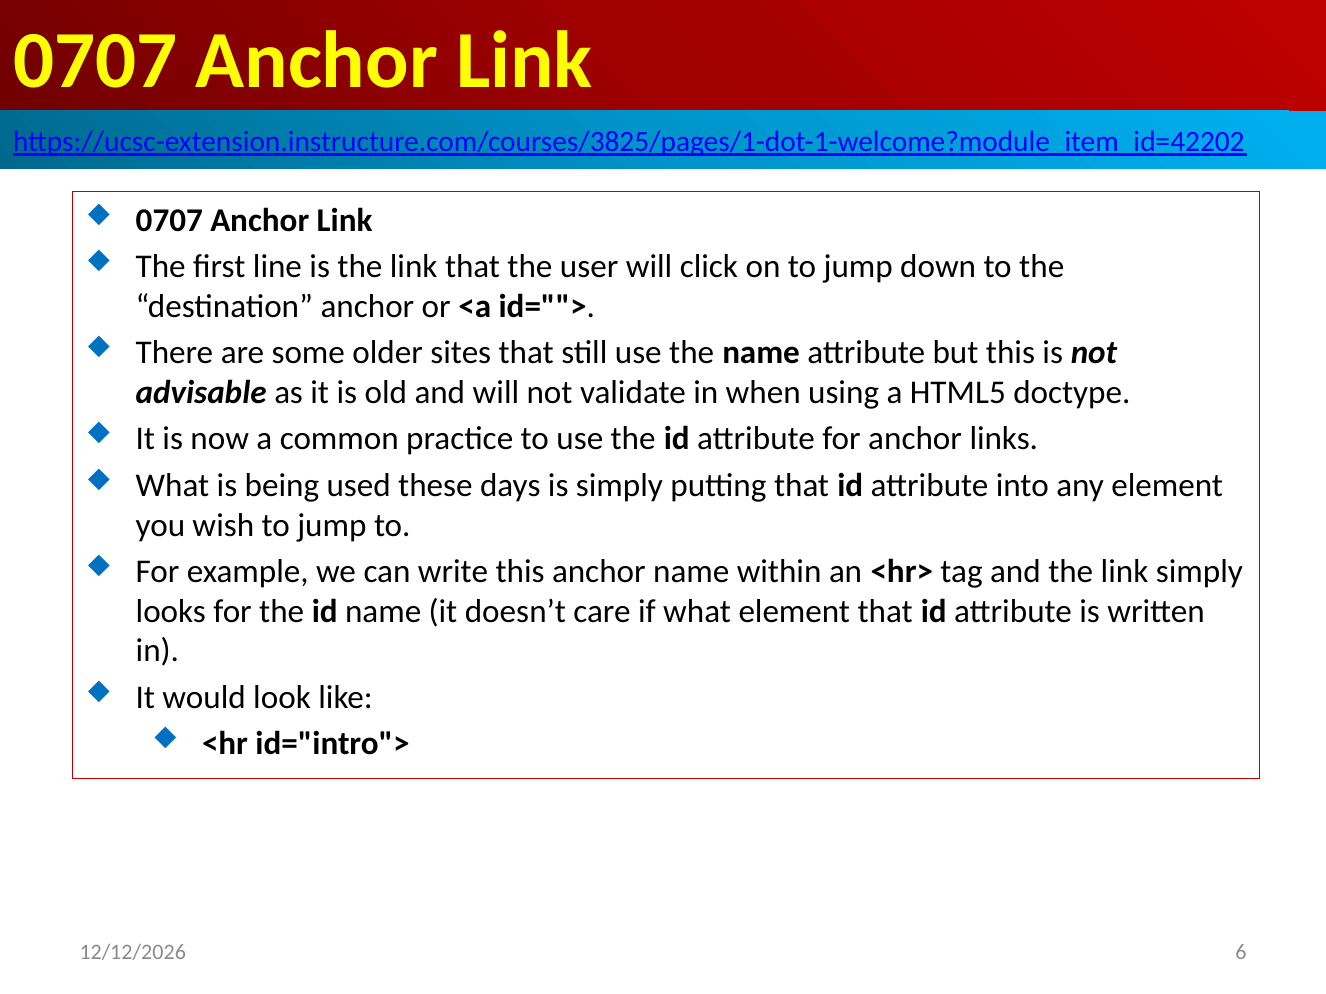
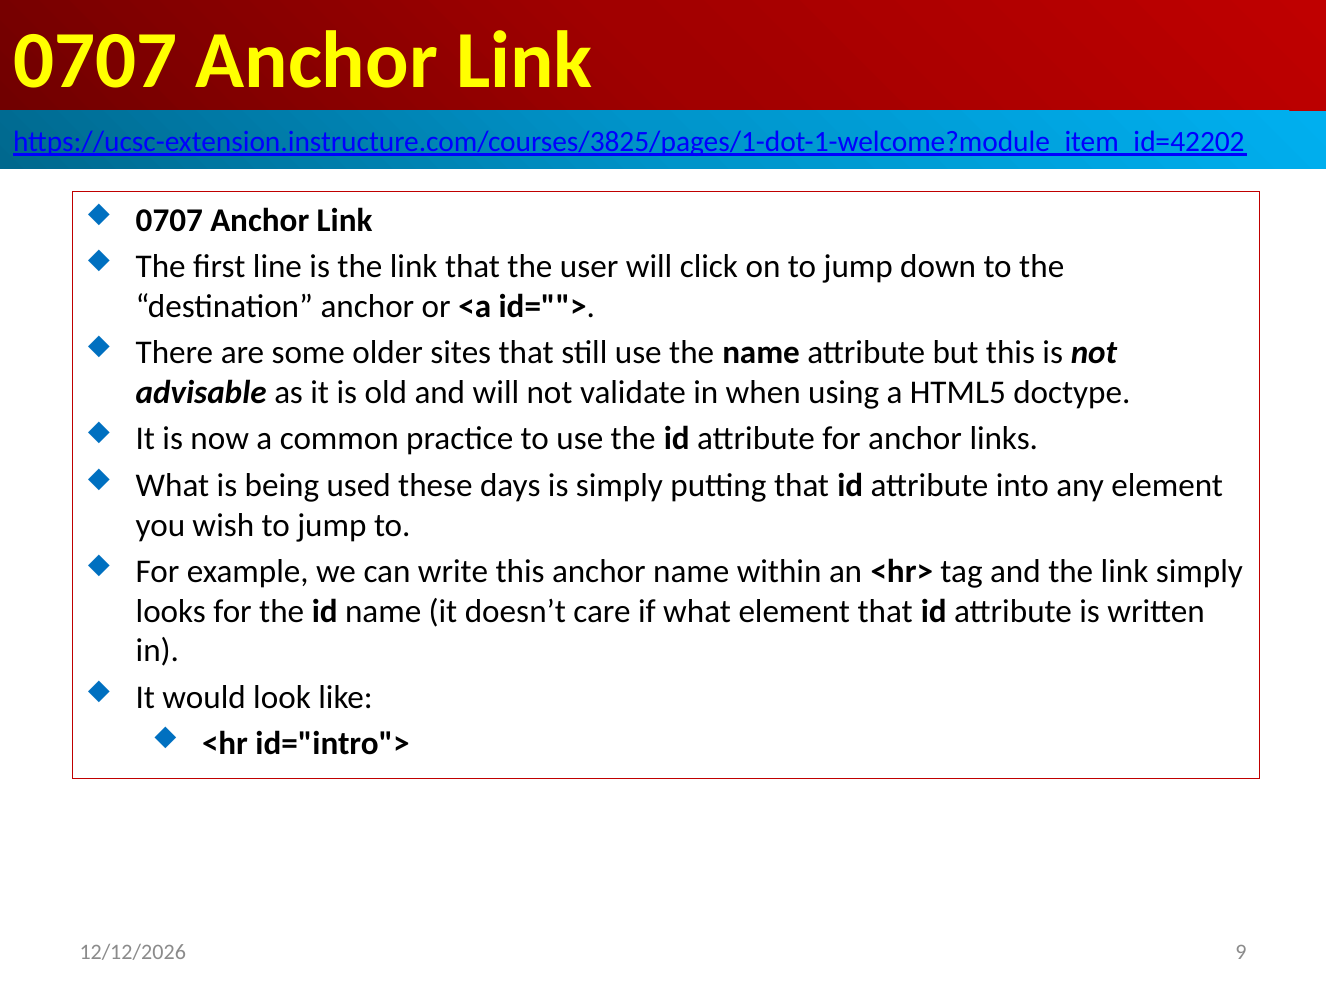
6: 6 -> 9
